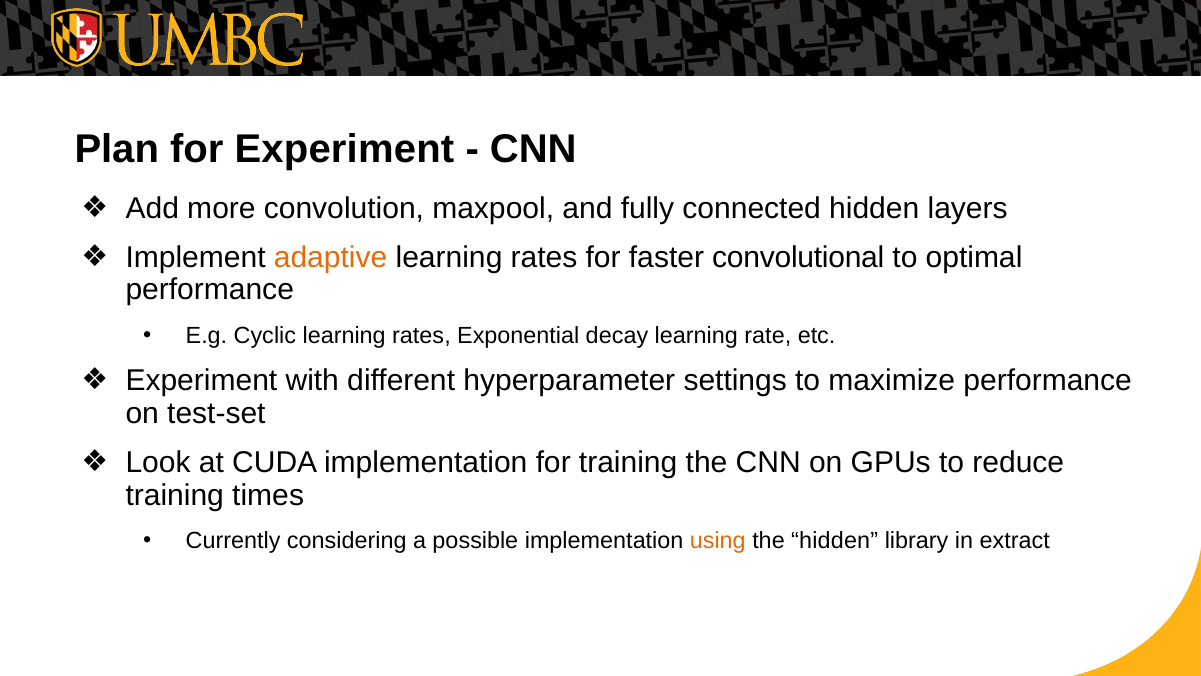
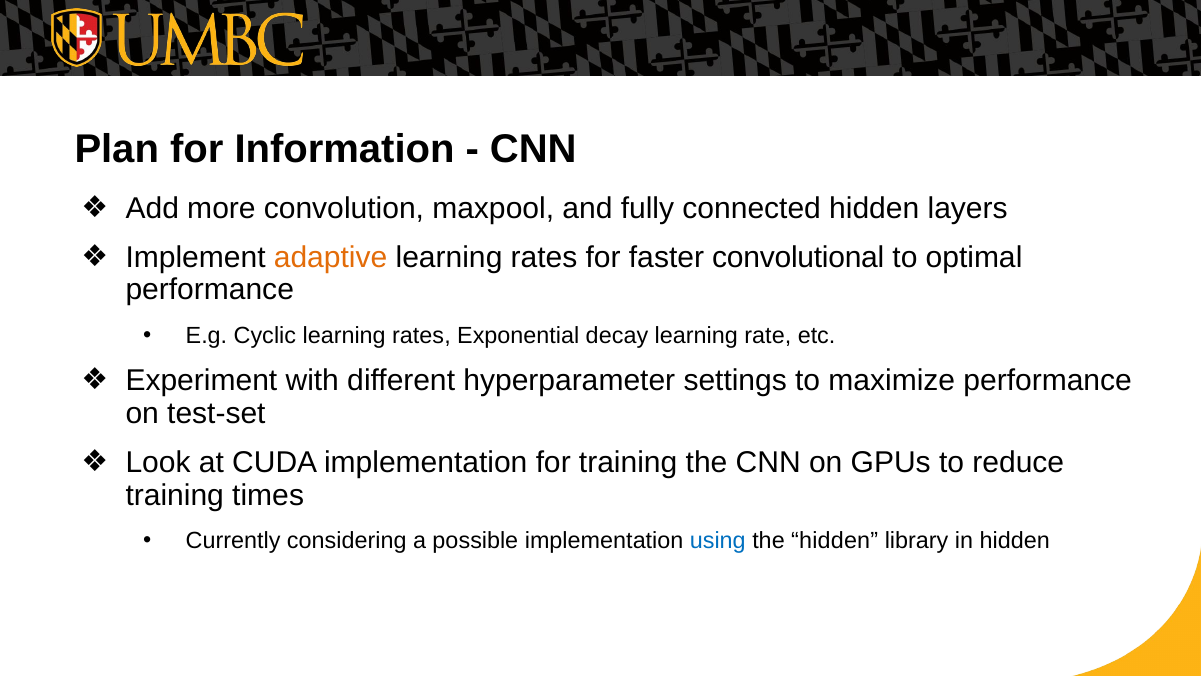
for Experiment: Experiment -> Information
using colour: orange -> blue
in extract: extract -> hidden
